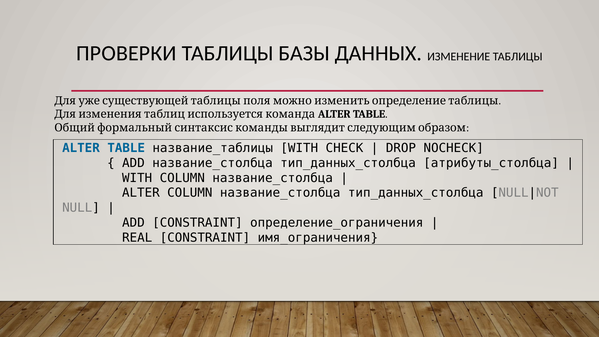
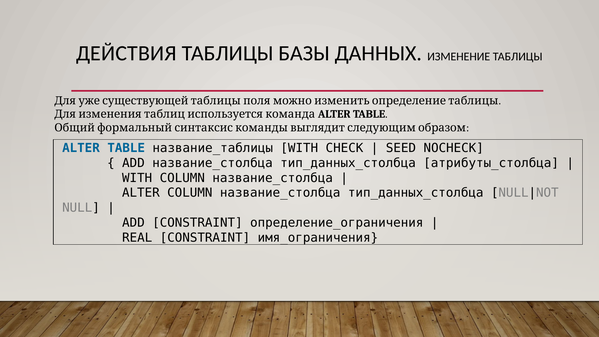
ПРОВЕРКИ: ПРОВЕРКИ -> ДЕЙСТВИЯ
DROP: DROP -> SEED
